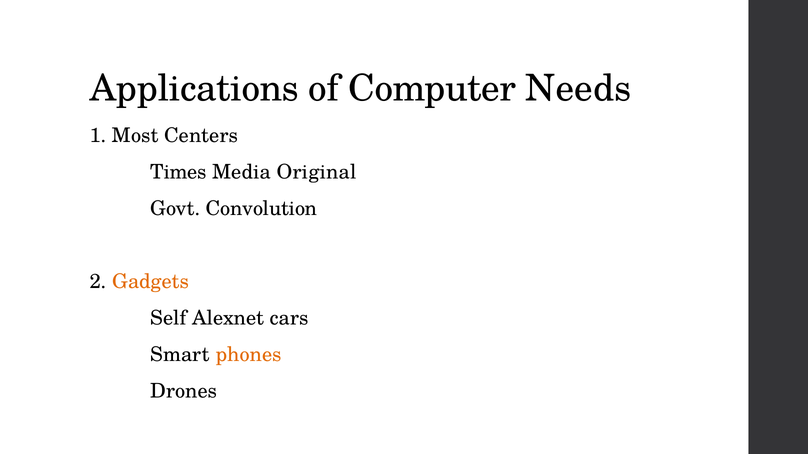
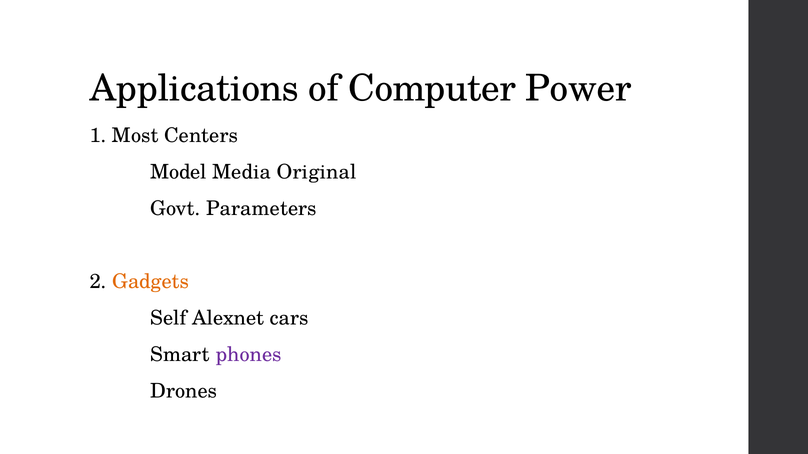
Needs: Needs -> Power
Times: Times -> Model
Convolution: Convolution -> Parameters
phones colour: orange -> purple
